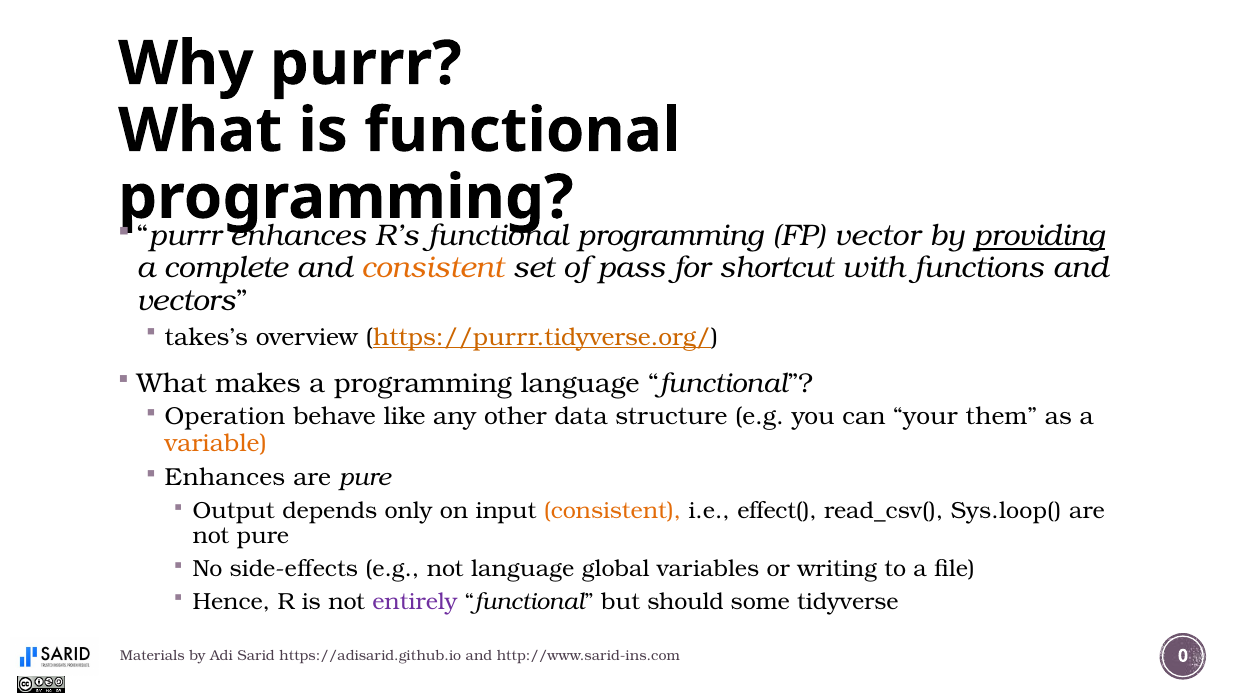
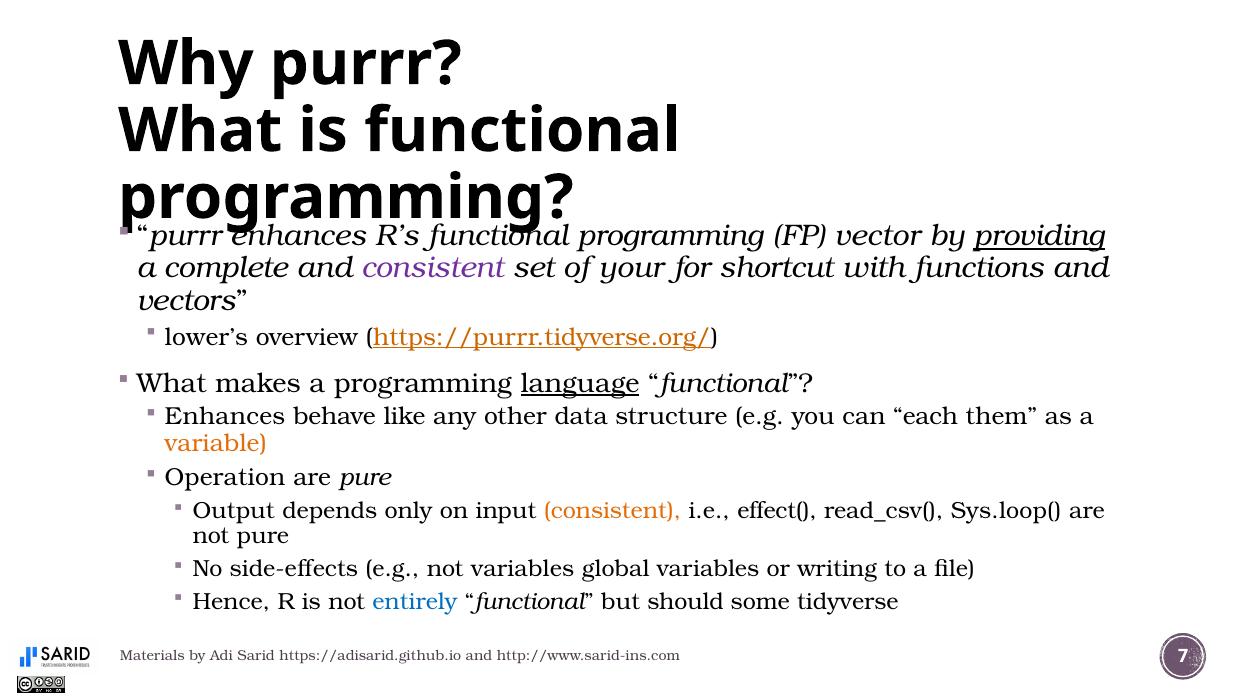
consistent at (433, 268) colour: orange -> purple
pass: pass -> your
takes’s: takes’s -> lower’s
language at (580, 384) underline: none -> present
Operation at (225, 417): Operation -> Enhances
your: your -> each
Enhances at (225, 478): Enhances -> Operation
not language: language -> variables
entirely colour: purple -> blue
0: 0 -> 7
